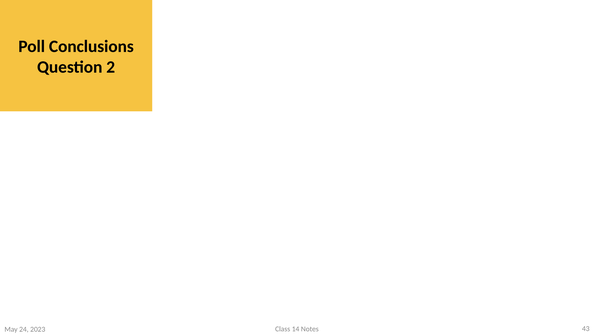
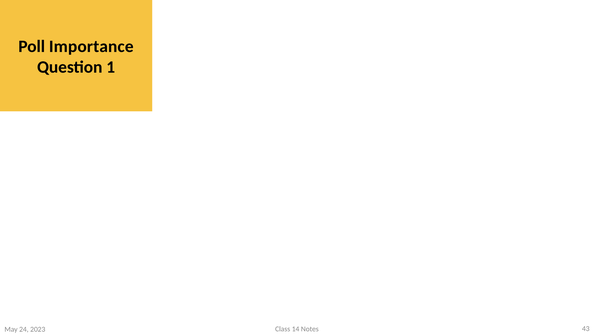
Conclusions: Conclusions -> Importance
2: 2 -> 1
